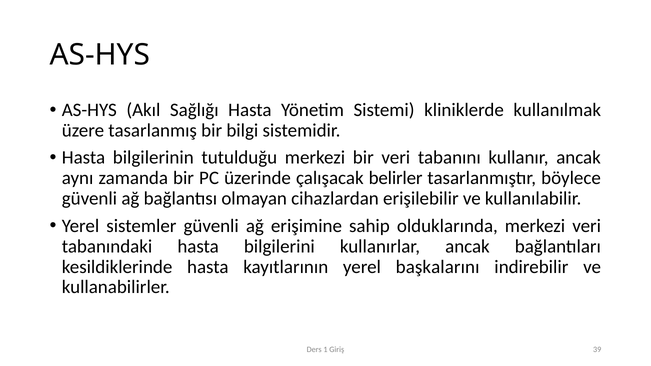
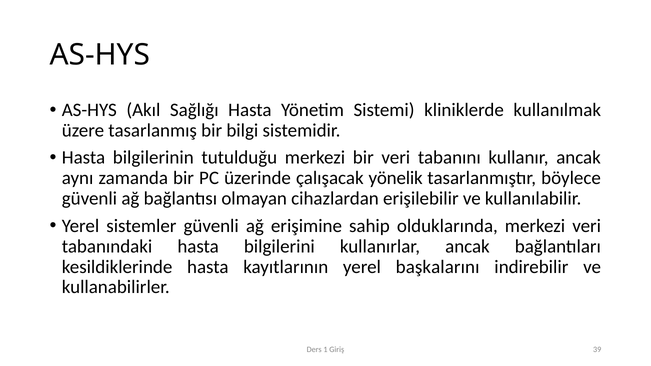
belirler: belirler -> yönelik
